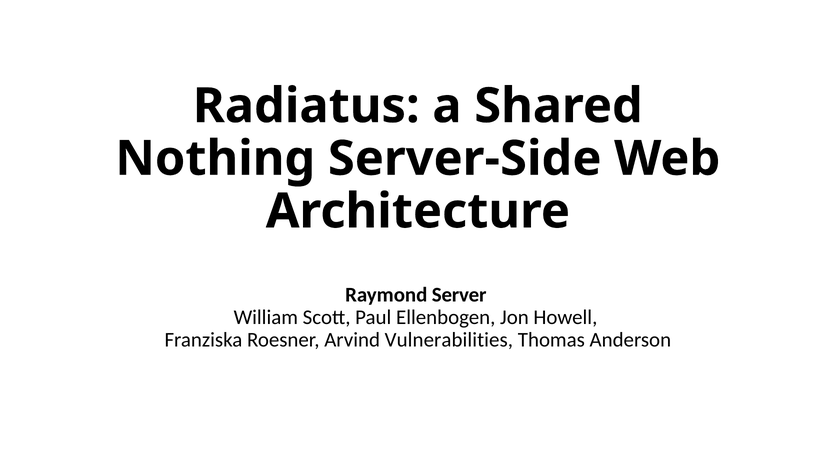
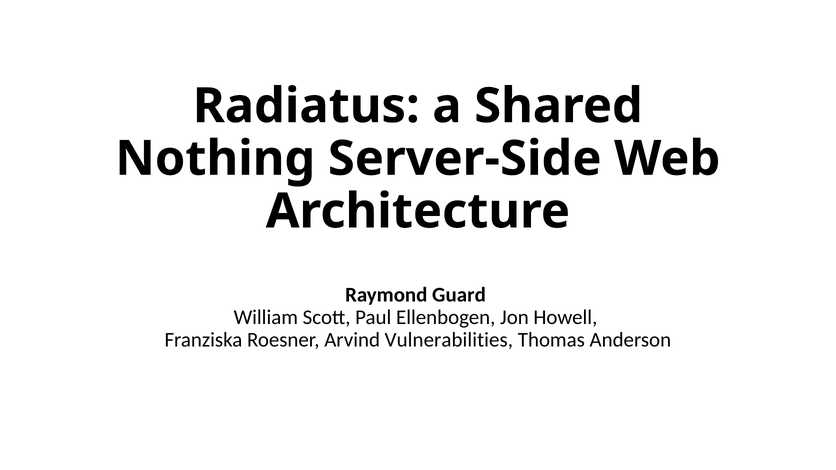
Server: Server -> Guard
